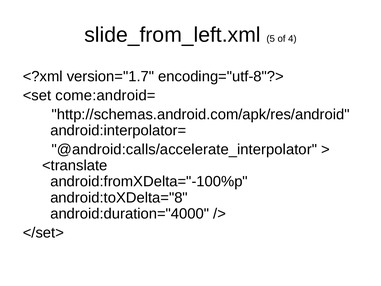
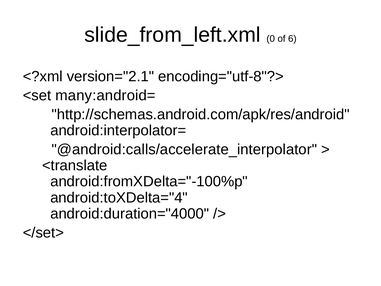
5: 5 -> 0
4: 4 -> 6
version="1.7: version="1.7 -> version="2.1
come:android=: come:android= -> many:android=
android:toXDelta="8: android:toXDelta="8 -> android:toXDelta="4
